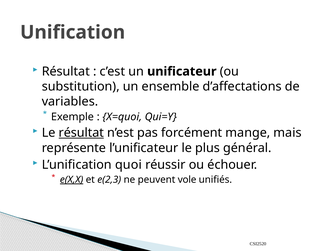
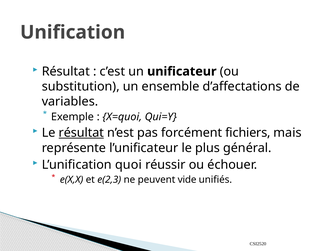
mange: mange -> fichiers
e(X,X underline: present -> none
vole: vole -> vide
